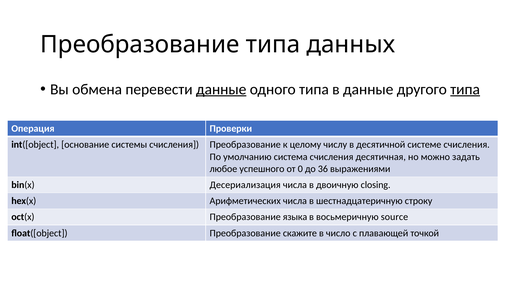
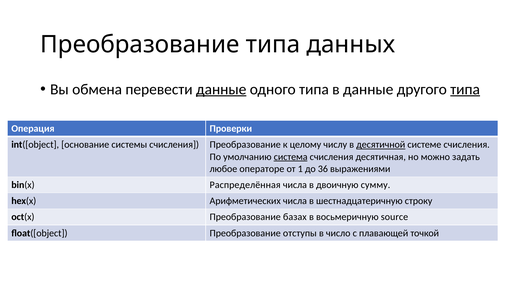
десятичной underline: none -> present
система underline: none -> present
успешного: успешного -> операторе
0: 0 -> 1
Десериализация: Десериализация -> Распределённая
closing: closing -> сумму
языка: языка -> базах
скажите: скажите -> отступы
